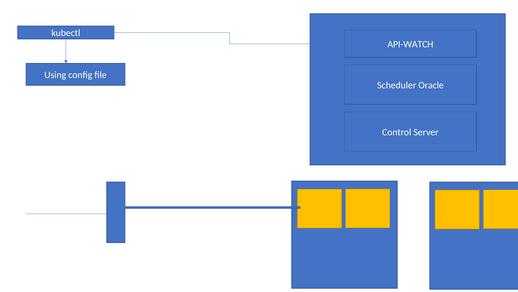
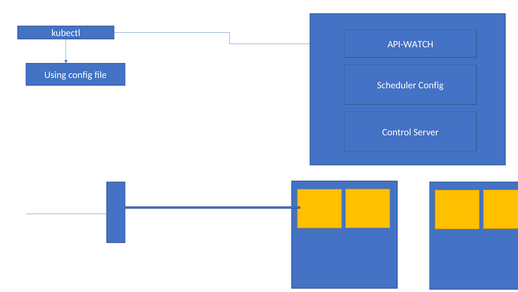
Scheduler Oracle: Oracle -> Config
